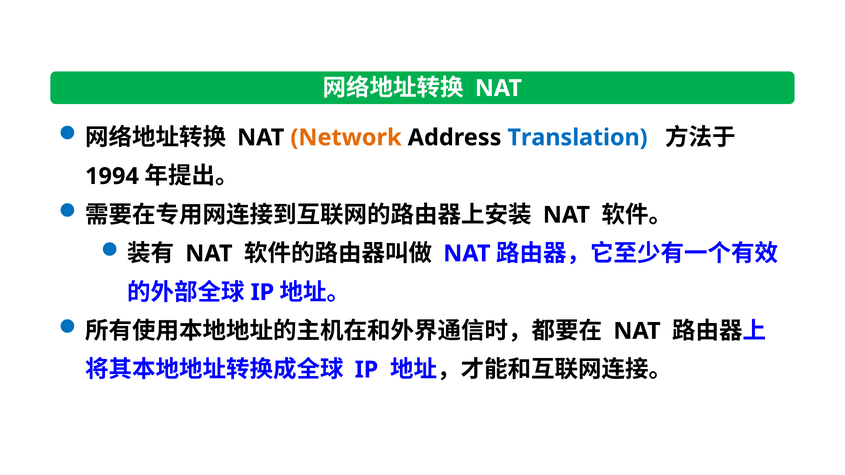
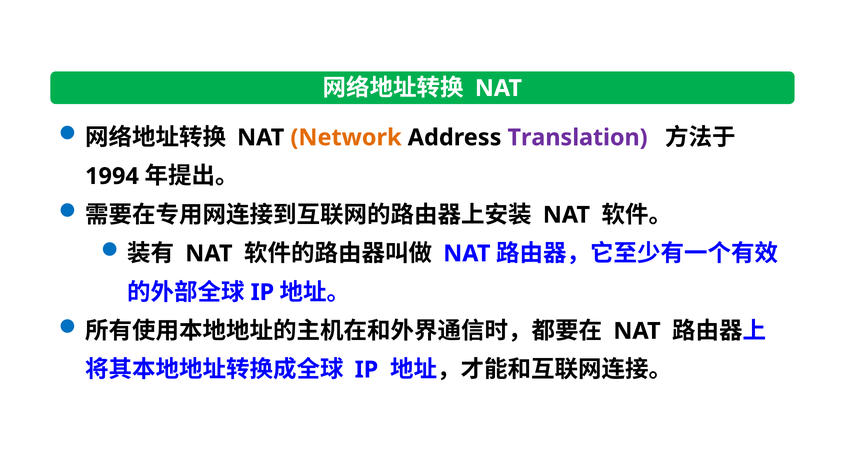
Translation colour: blue -> purple
